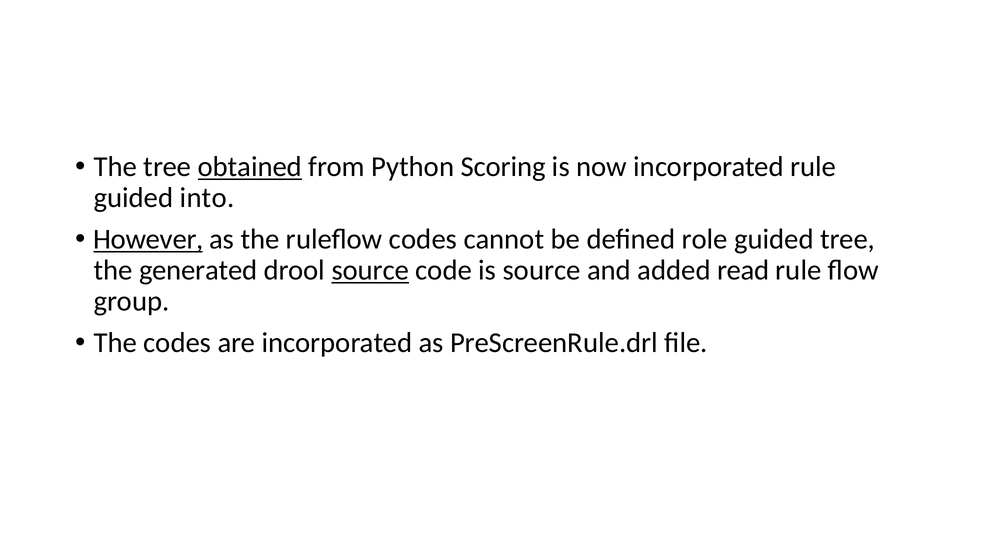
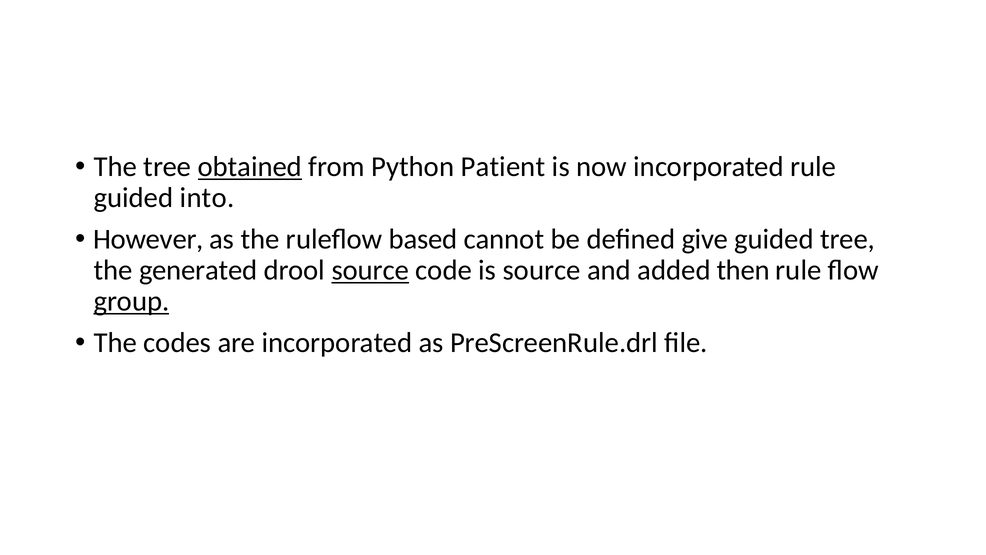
Scoring: Scoring -> Patient
However underline: present -> none
ruleflow codes: codes -> based
role: role -> give
read: read -> then
group underline: none -> present
